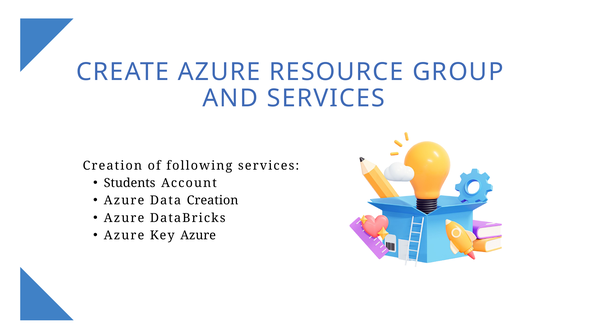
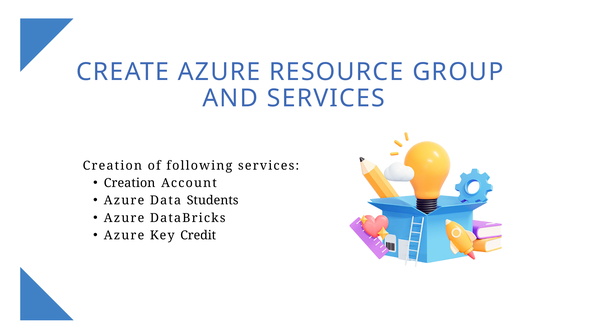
Students at (130, 183): Students -> Creation
Data Creation: Creation -> Students
Key Azure: Azure -> Credit
